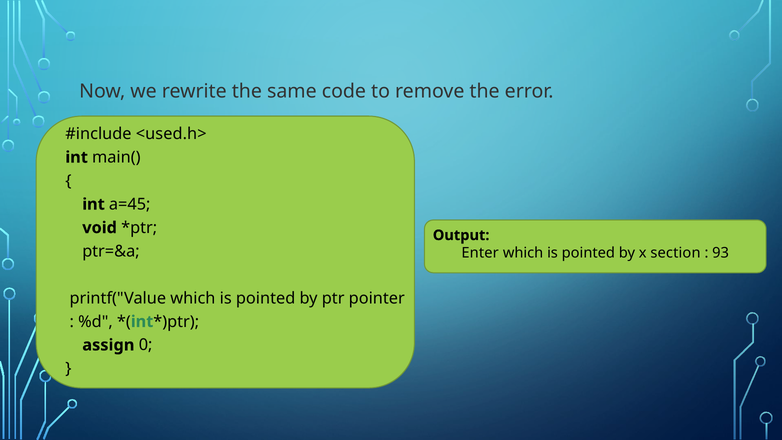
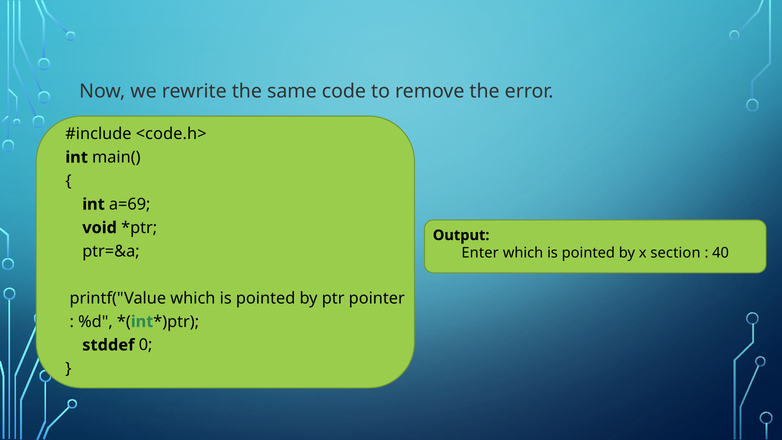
<used.h>: <used.h> -> <code.h>
a=45: a=45 -> a=69
93: 93 -> 40
assign: assign -> stddef
